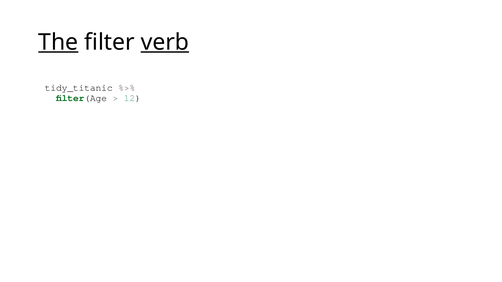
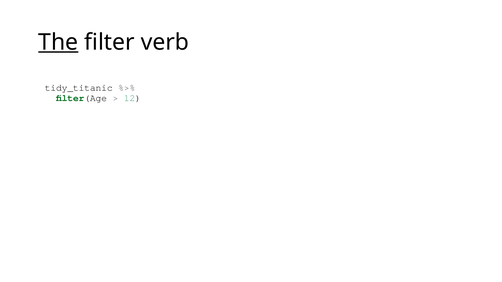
verb underline: present -> none
